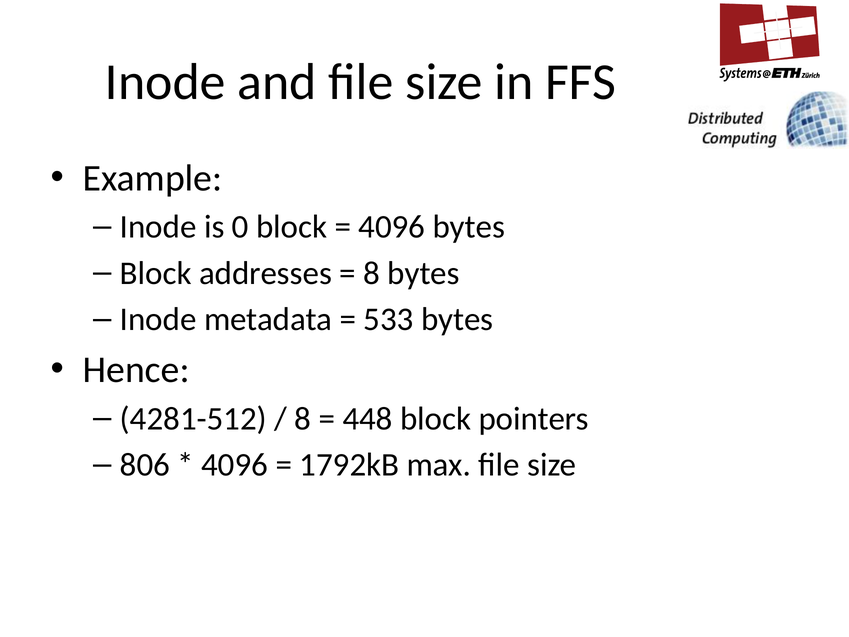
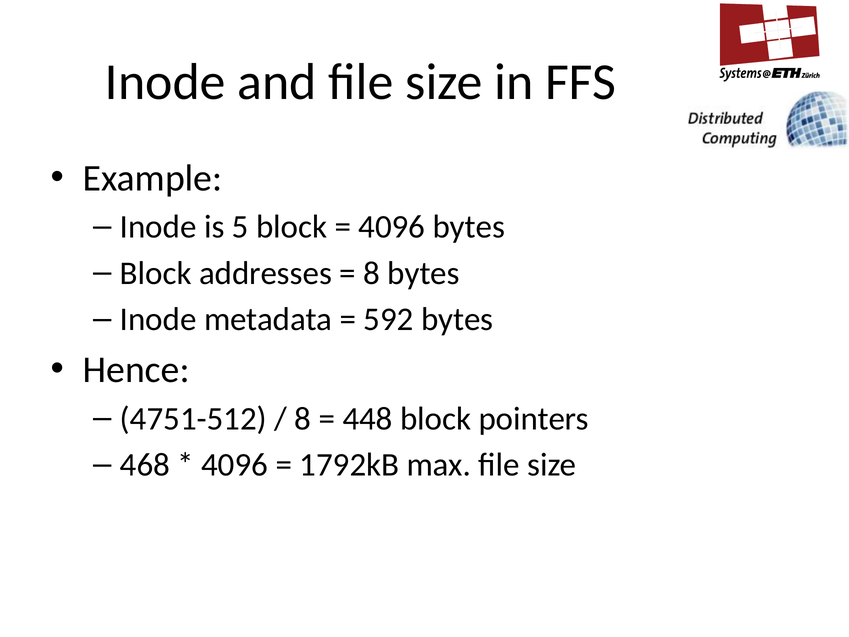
0: 0 -> 5
533: 533 -> 592
4281-512: 4281-512 -> 4751-512
806: 806 -> 468
